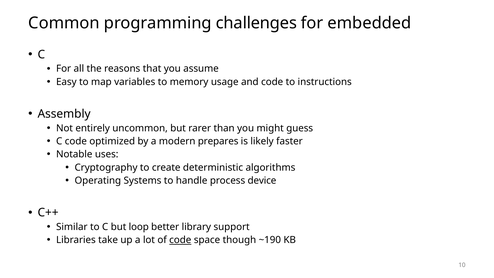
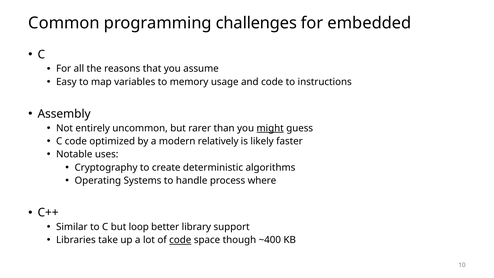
might underline: none -> present
prepares: prepares -> relatively
device: device -> where
~190: ~190 -> ~400
